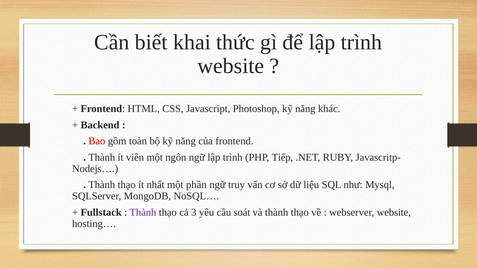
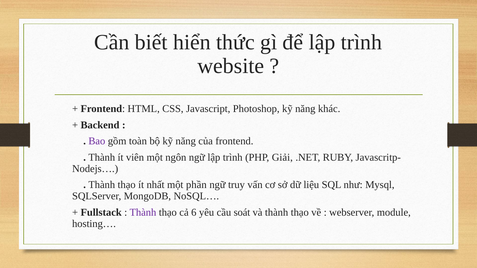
khai: khai -> hiển
Bao colour: red -> purple
Tiếp: Tiếp -> Giải
3: 3 -> 6
webserver website: website -> module
